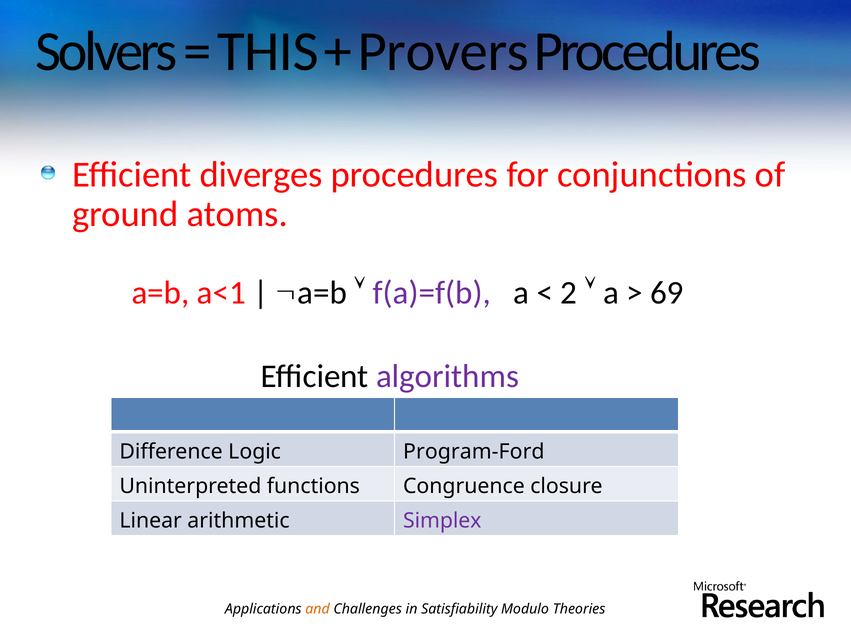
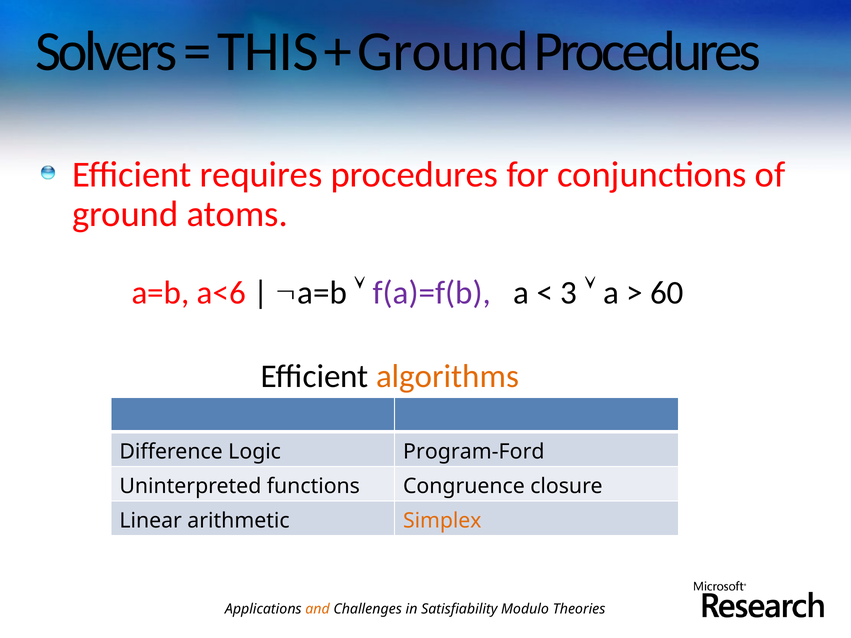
Provers at (443, 52): Provers -> Ground
diverges: diverges -> requires
a<1: a<1 -> a<6
2: 2 -> 3
69: 69 -> 60
algorithms colour: purple -> orange
Simplex colour: purple -> orange
